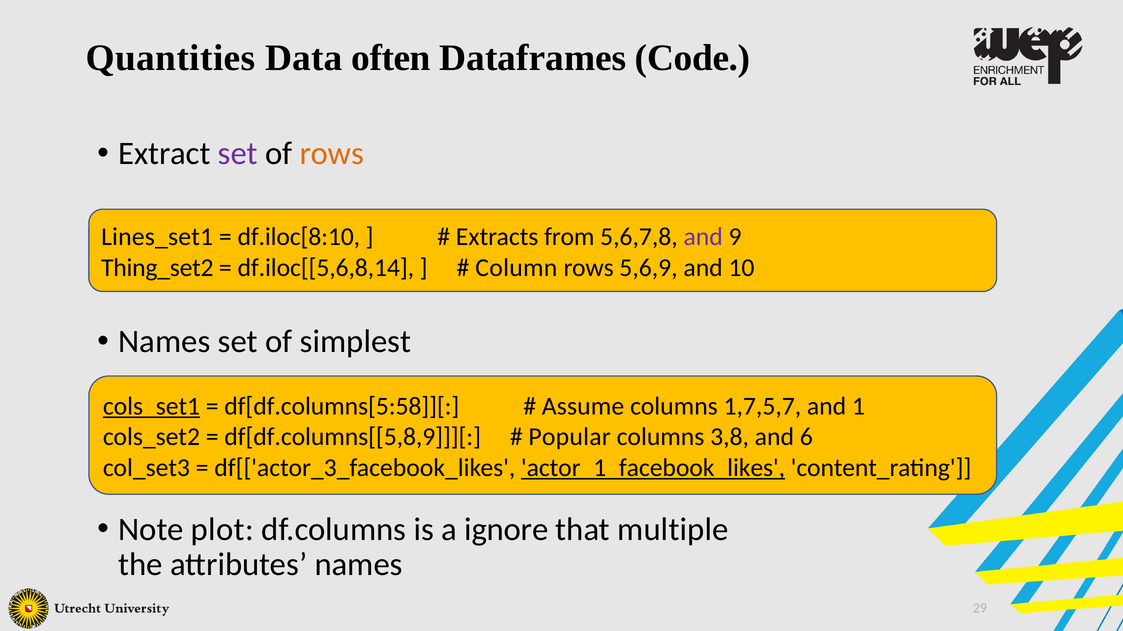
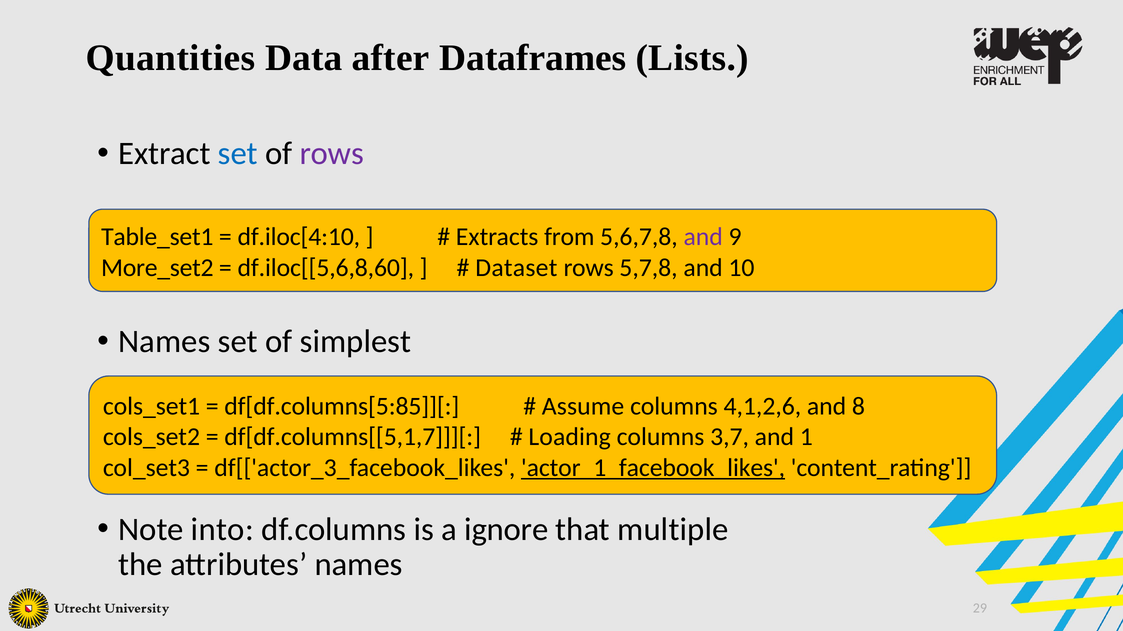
often: often -> after
Code: Code -> Lists
set at (238, 154) colour: purple -> blue
rows at (332, 154) colour: orange -> purple
Lines_set1: Lines_set1 -> Table_set1
df.iloc[8:10: df.iloc[8:10 -> df.iloc[4:10
Thing_set2: Thing_set2 -> More_set2
df.iloc[[5,6,8,14: df.iloc[[5,6,8,14 -> df.iloc[[5,6,8,60
Column: Column -> Dataset
5,6,9: 5,6,9 -> 5,7,8
cols_set1 underline: present -> none
df[df.columns[5:58]][: df[df.columns[5:58]][ -> df[df.columns[5:85]][
1,7,5,7: 1,7,5,7 -> 4,1,2,6
1: 1 -> 8
df[df.columns[[5,8,9]]][: df[df.columns[[5,8,9]]][ -> df[df.columns[[5,1,7]]][
Popular: Popular -> Loading
3,8: 3,8 -> 3,7
6: 6 -> 1
plot: plot -> into
